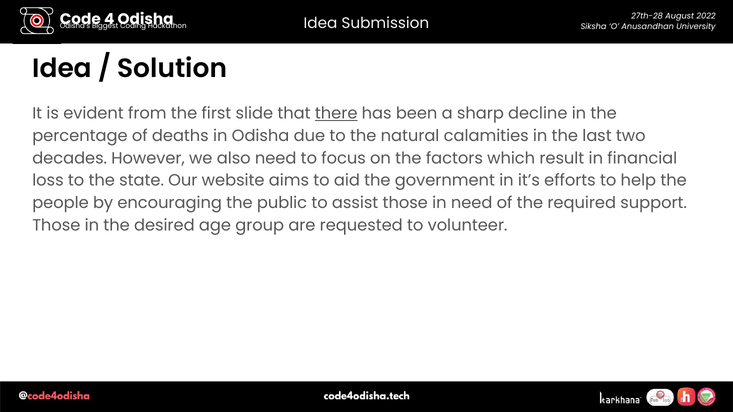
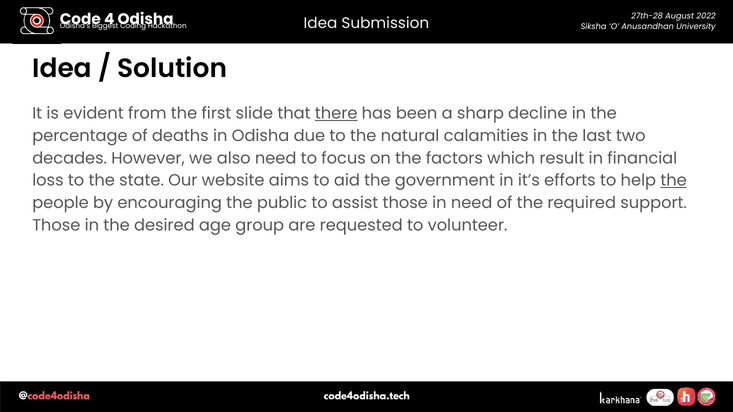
the at (674, 181) underline: none -> present
